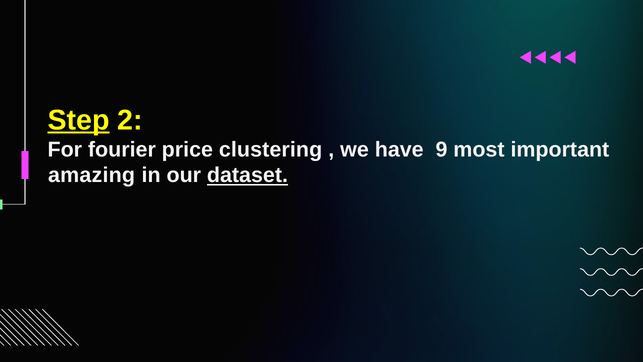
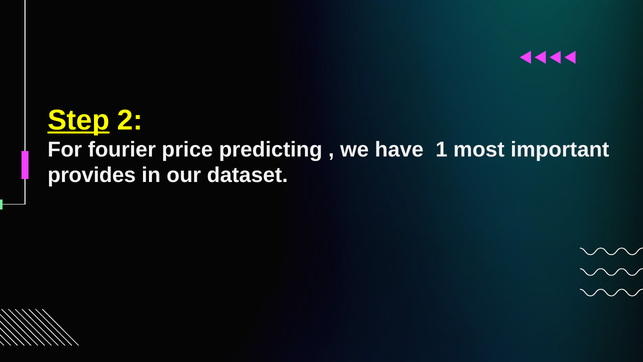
clustering: clustering -> predicting
9: 9 -> 1
amazing: amazing -> provides
dataset underline: present -> none
